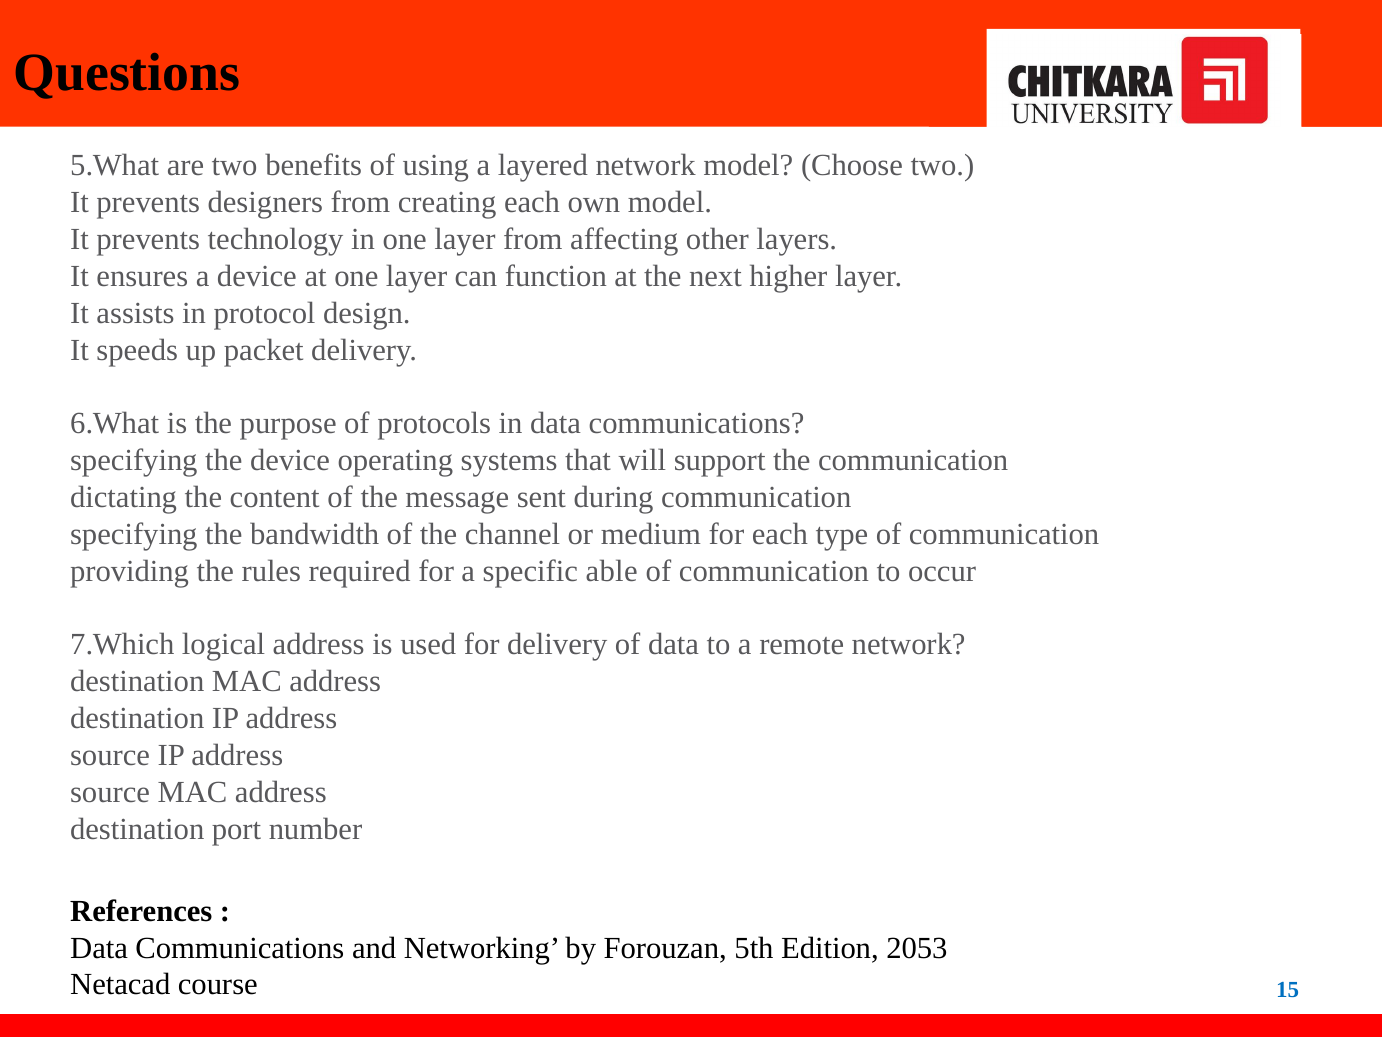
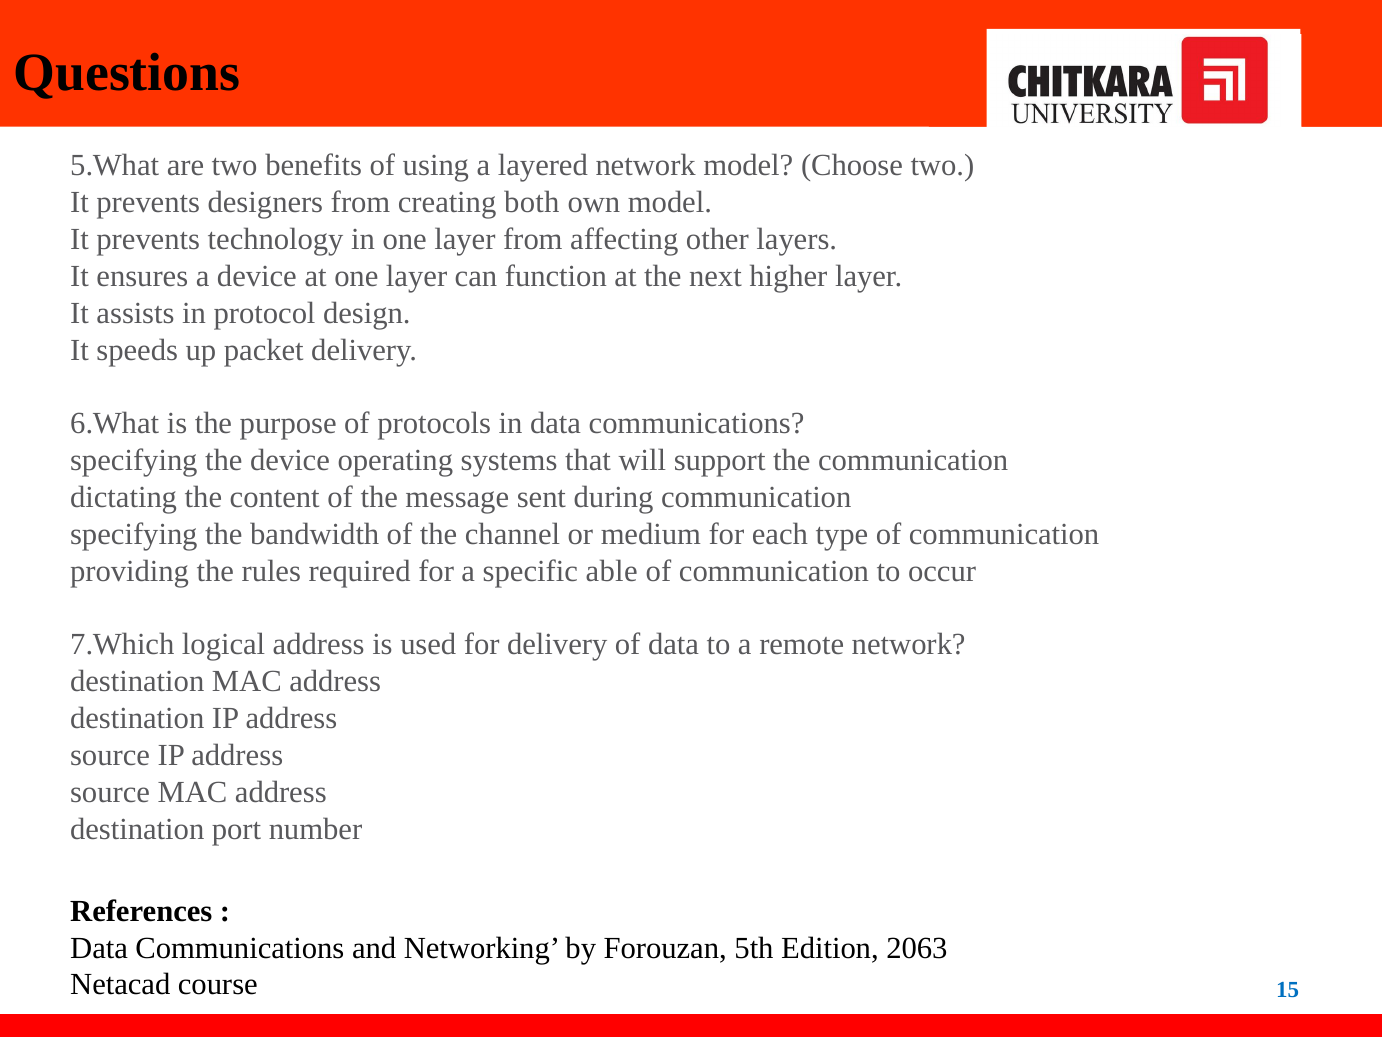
creating each: each -> both
2053: 2053 -> 2063
